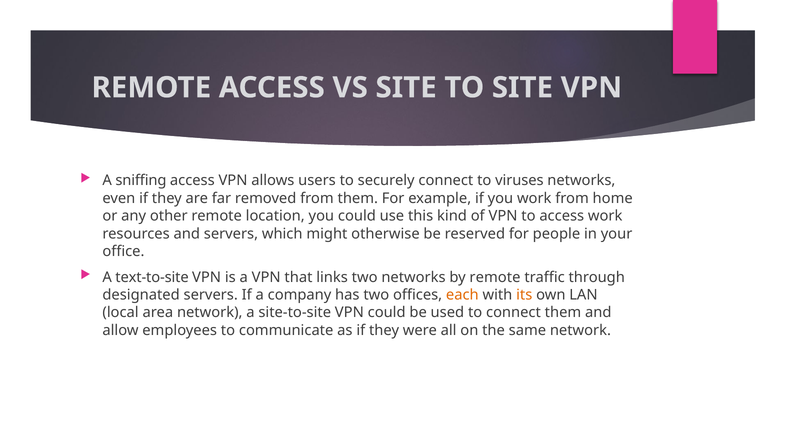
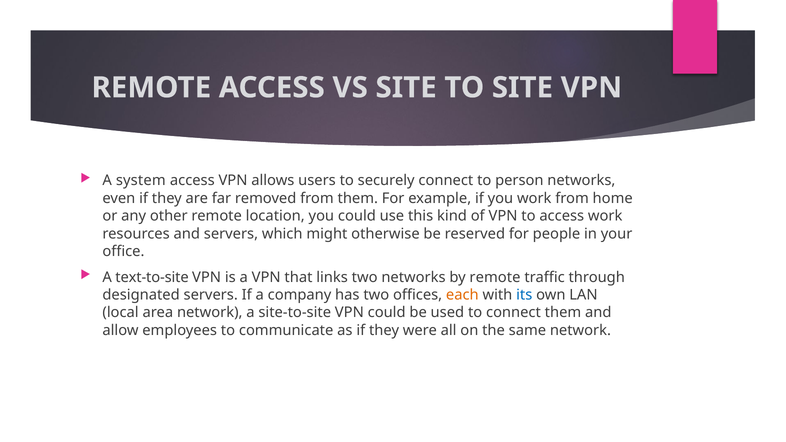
sniffing: sniffing -> system
viruses: viruses -> person
its colour: orange -> blue
